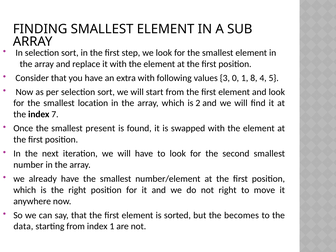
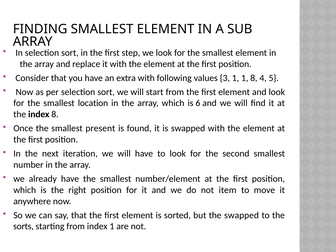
3 0: 0 -> 1
2: 2 -> 6
index 7: 7 -> 8
not right: right -> item
the becomes: becomes -> swapped
data: data -> sorts
